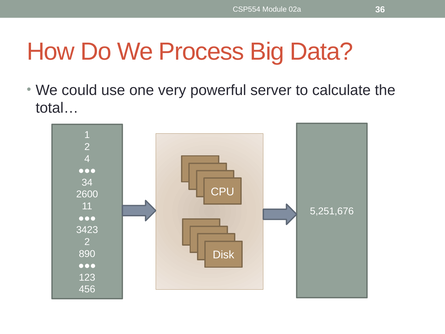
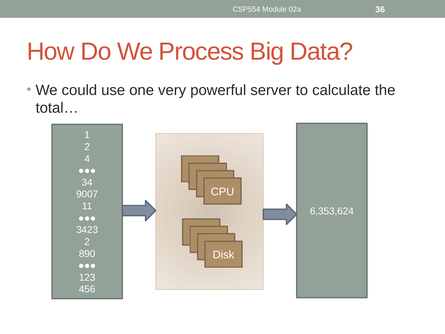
2600: 2600 -> 9007
5,251,676: 5,251,676 -> 6,353,624
